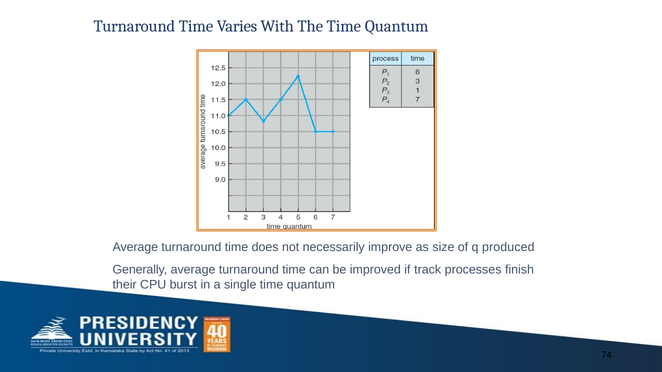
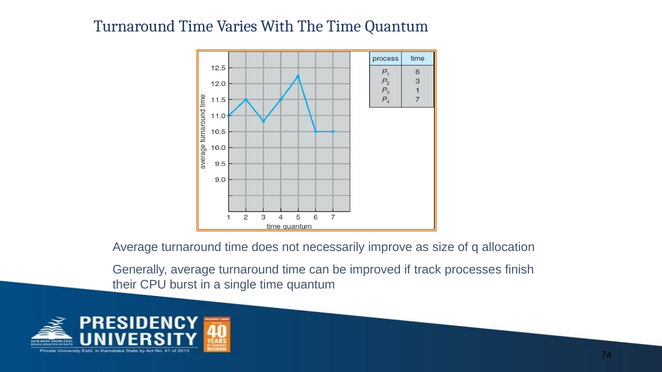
produced: produced -> allocation
